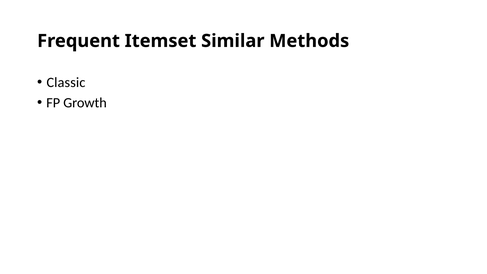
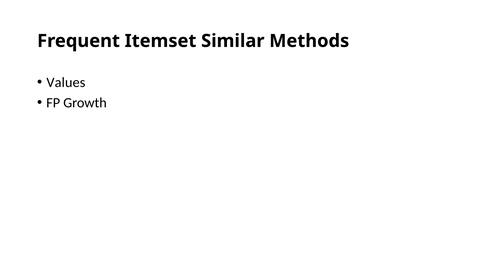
Classic: Classic -> Values
